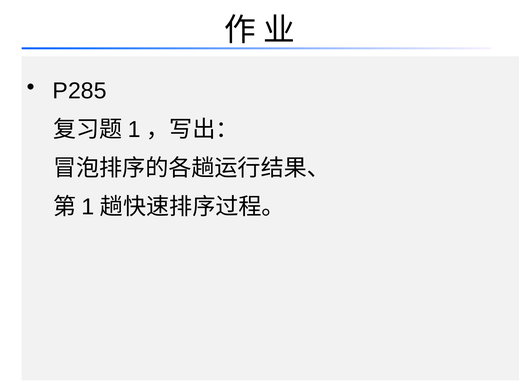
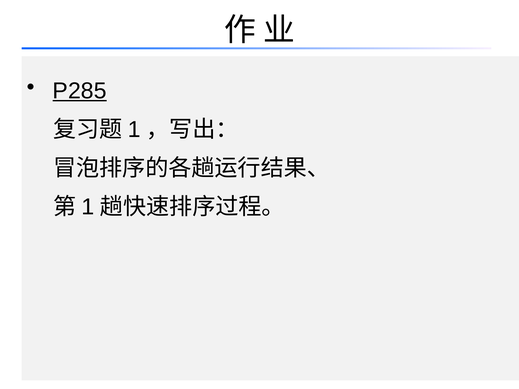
P285 underline: none -> present
